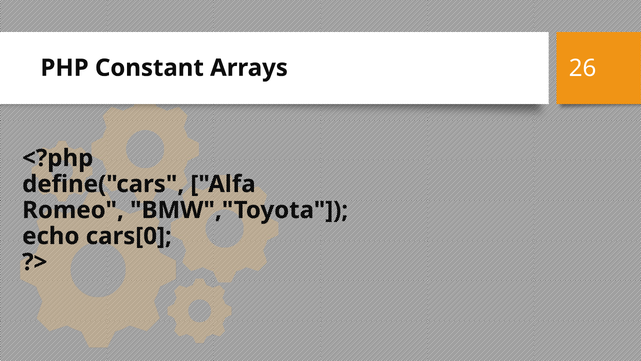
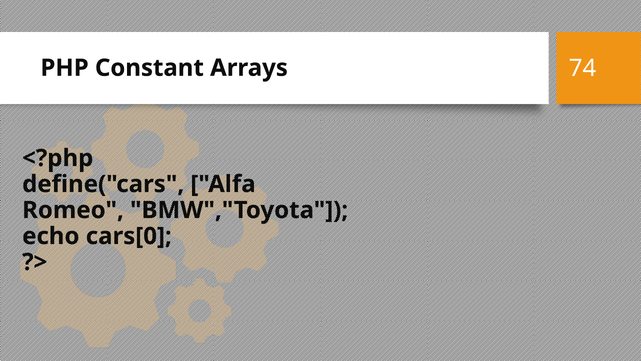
26: 26 -> 74
